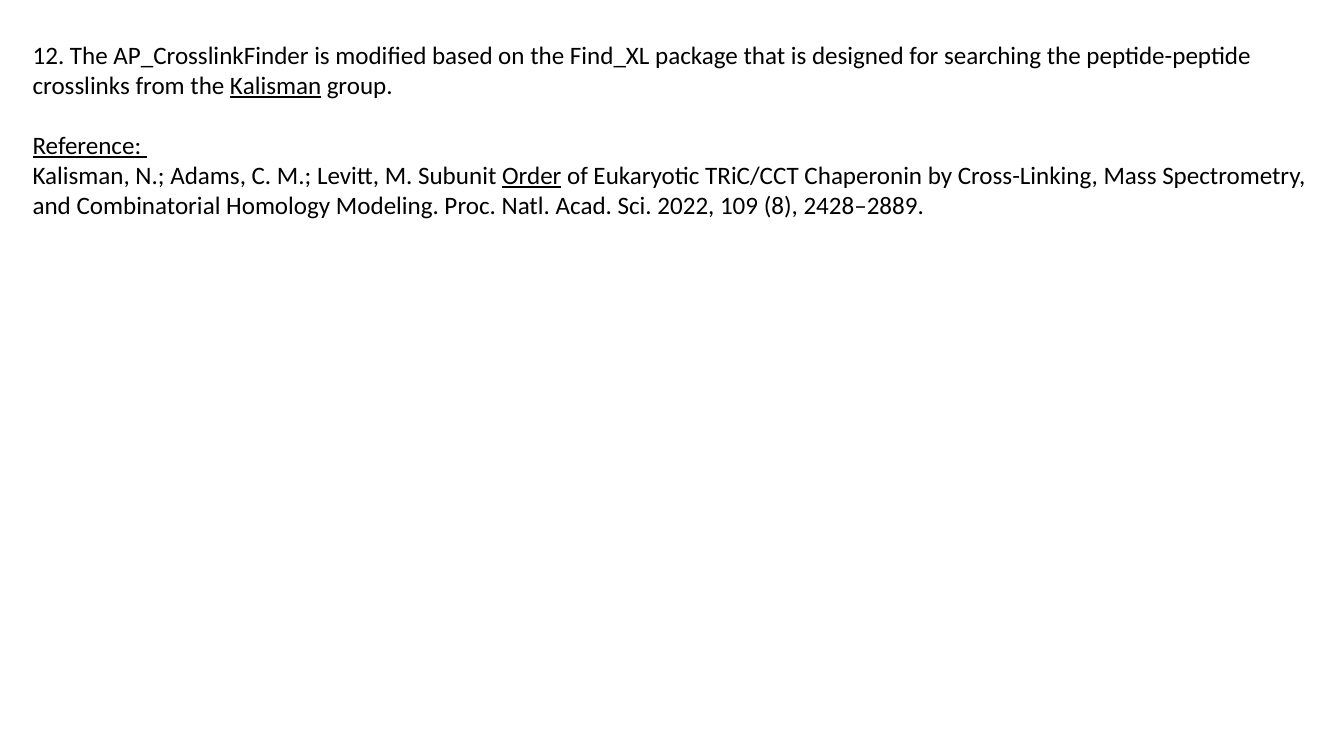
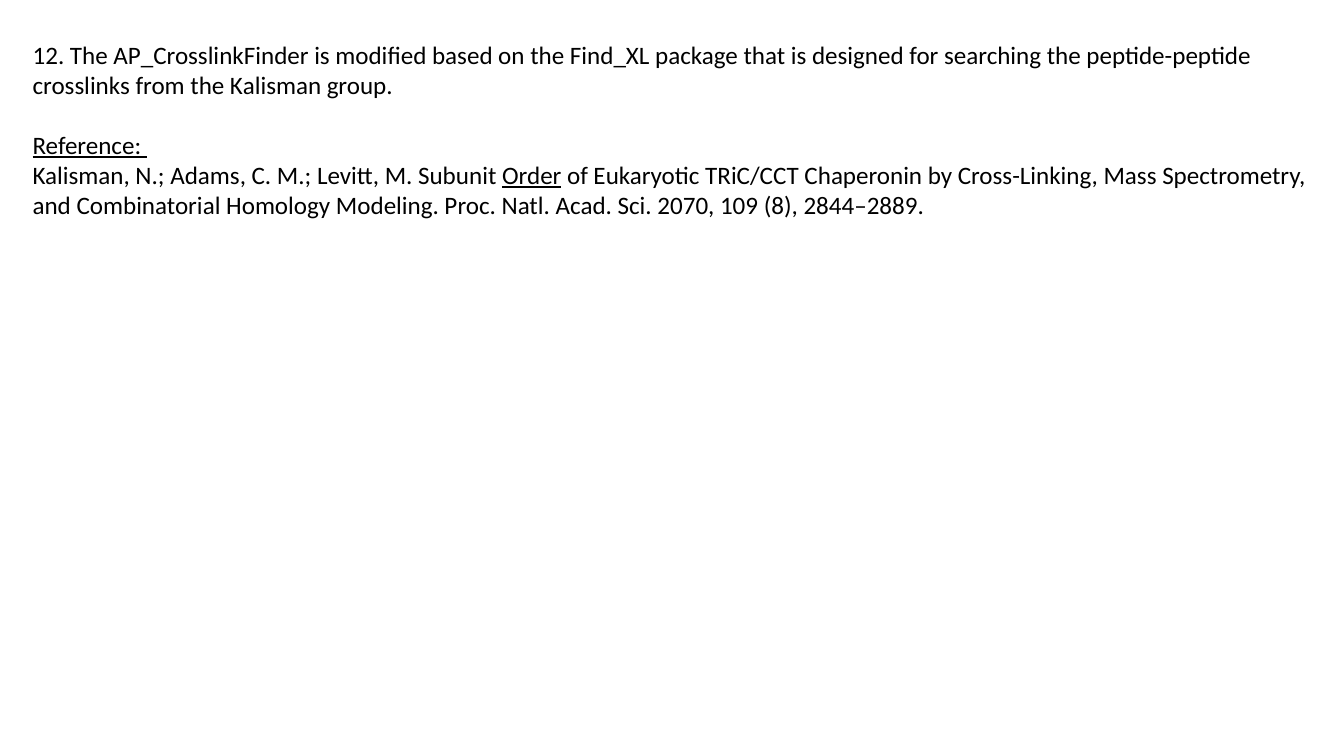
Kalisman at (276, 86) underline: present -> none
2022: 2022 -> 2070
2428–2889: 2428–2889 -> 2844–2889
